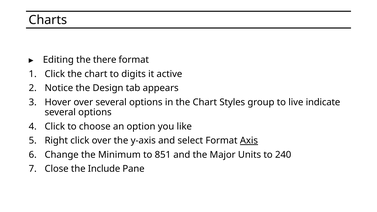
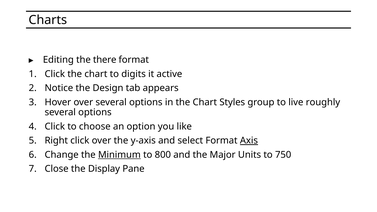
indicate: indicate -> roughly
Minimum underline: none -> present
851: 851 -> 800
240: 240 -> 750
Include: Include -> Display
